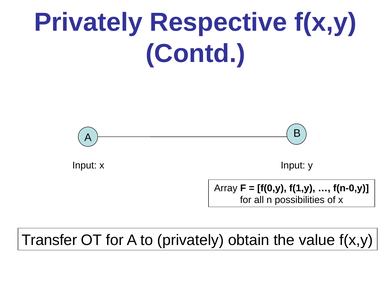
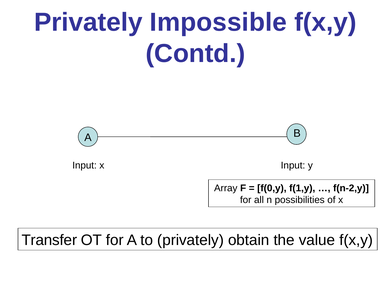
Respective: Respective -> Impossible
f(n-0,y: f(n-0,y -> f(n-2,y
